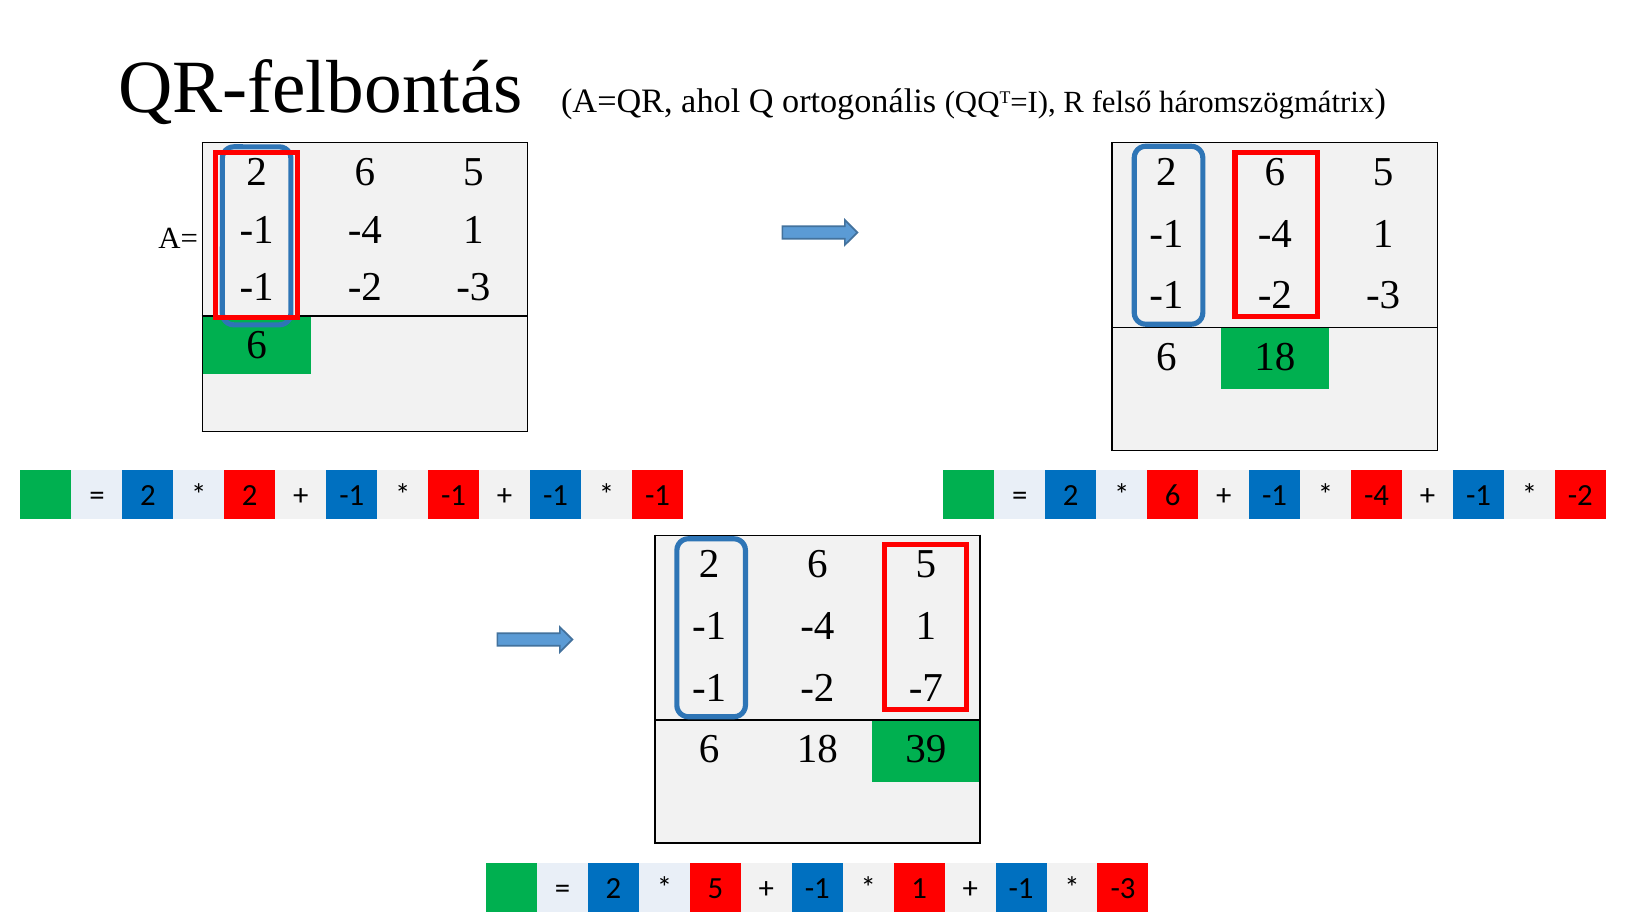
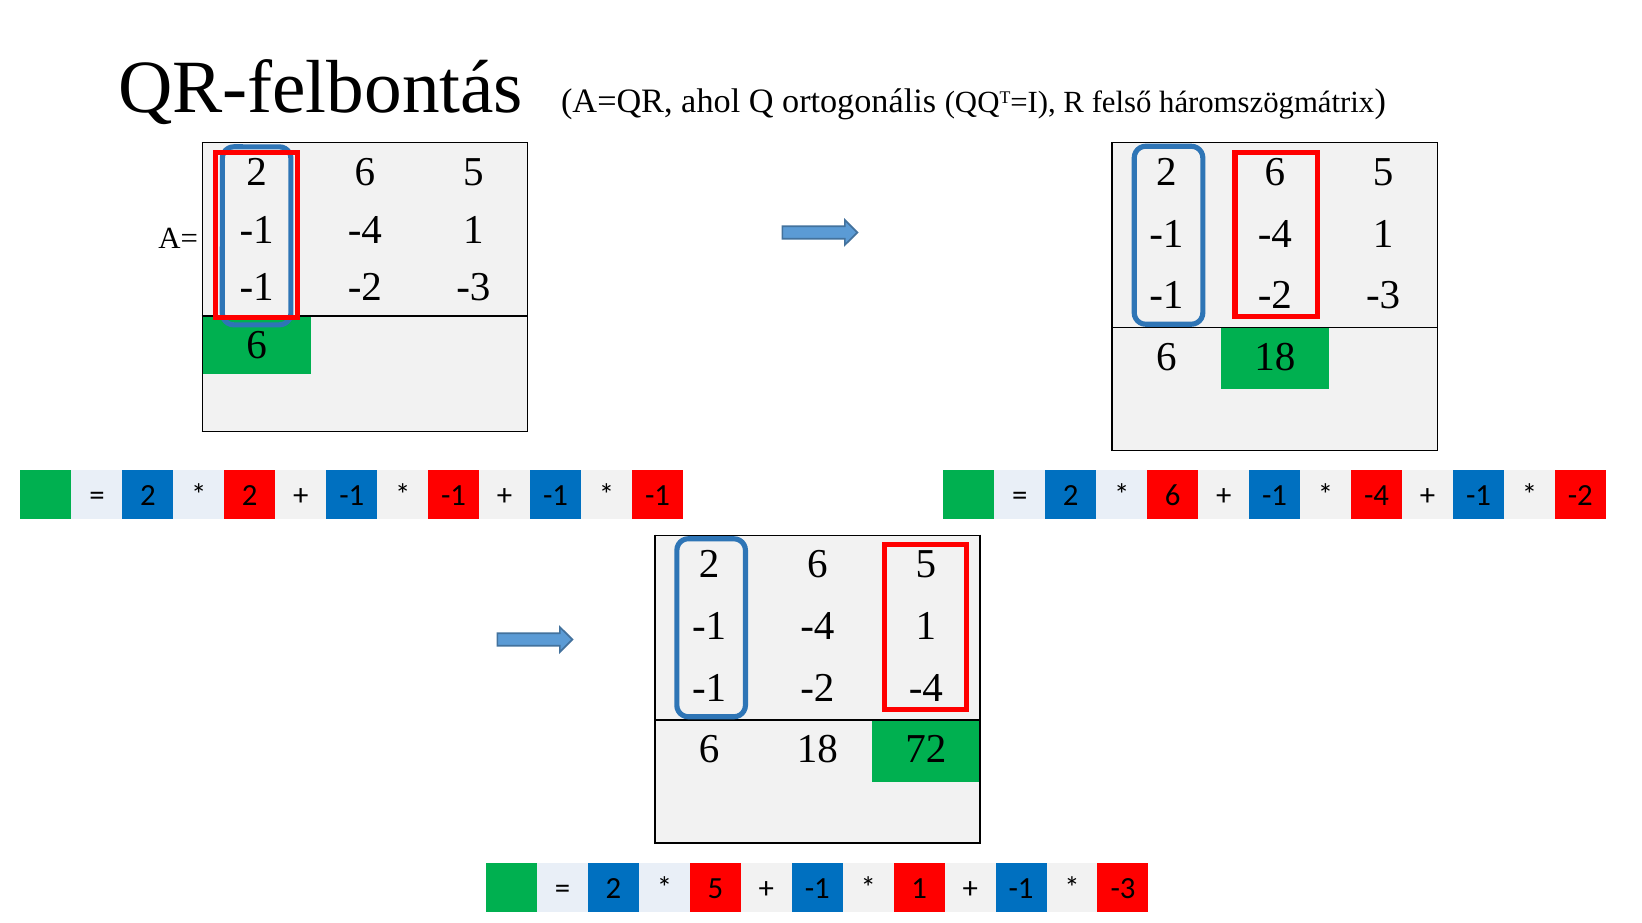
-2 -7: -7 -> -4
39: 39 -> 72
